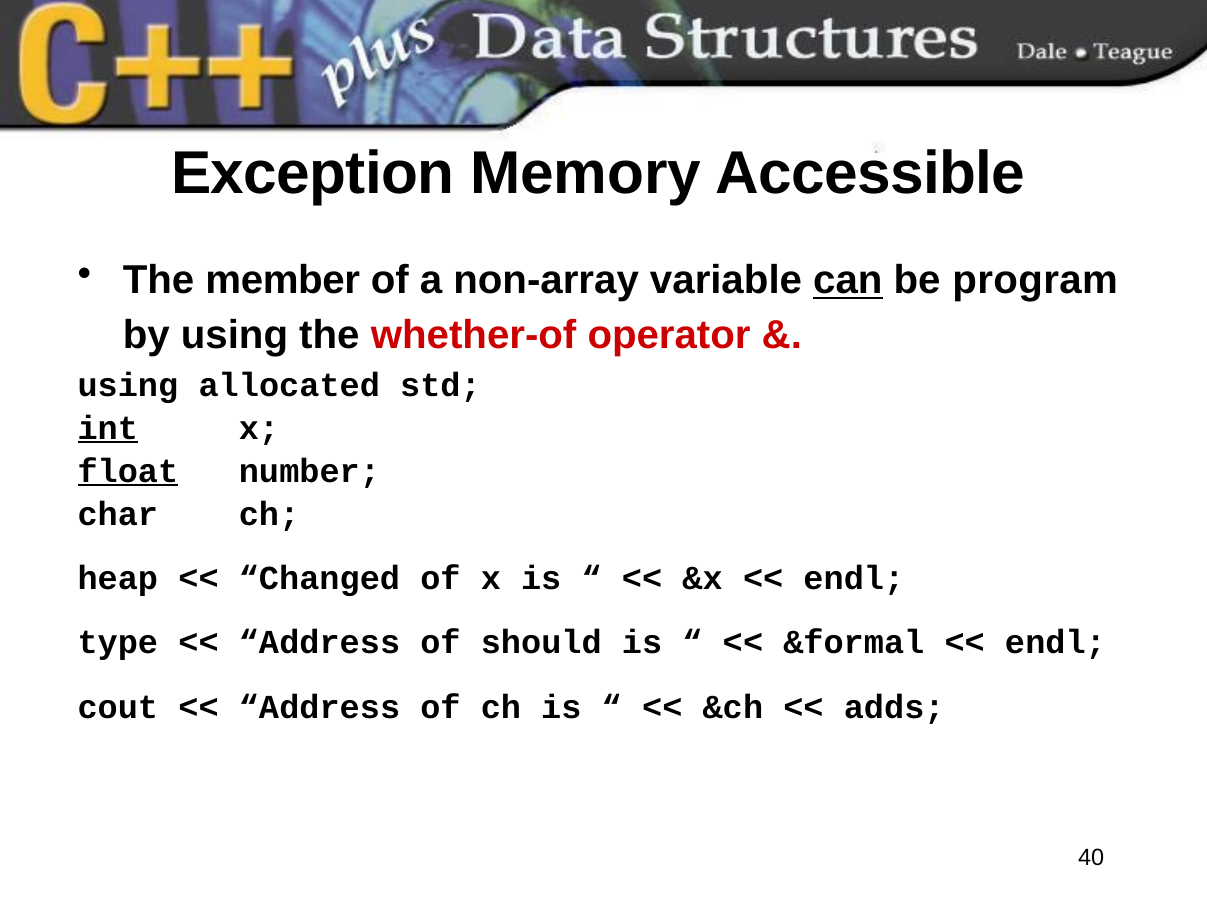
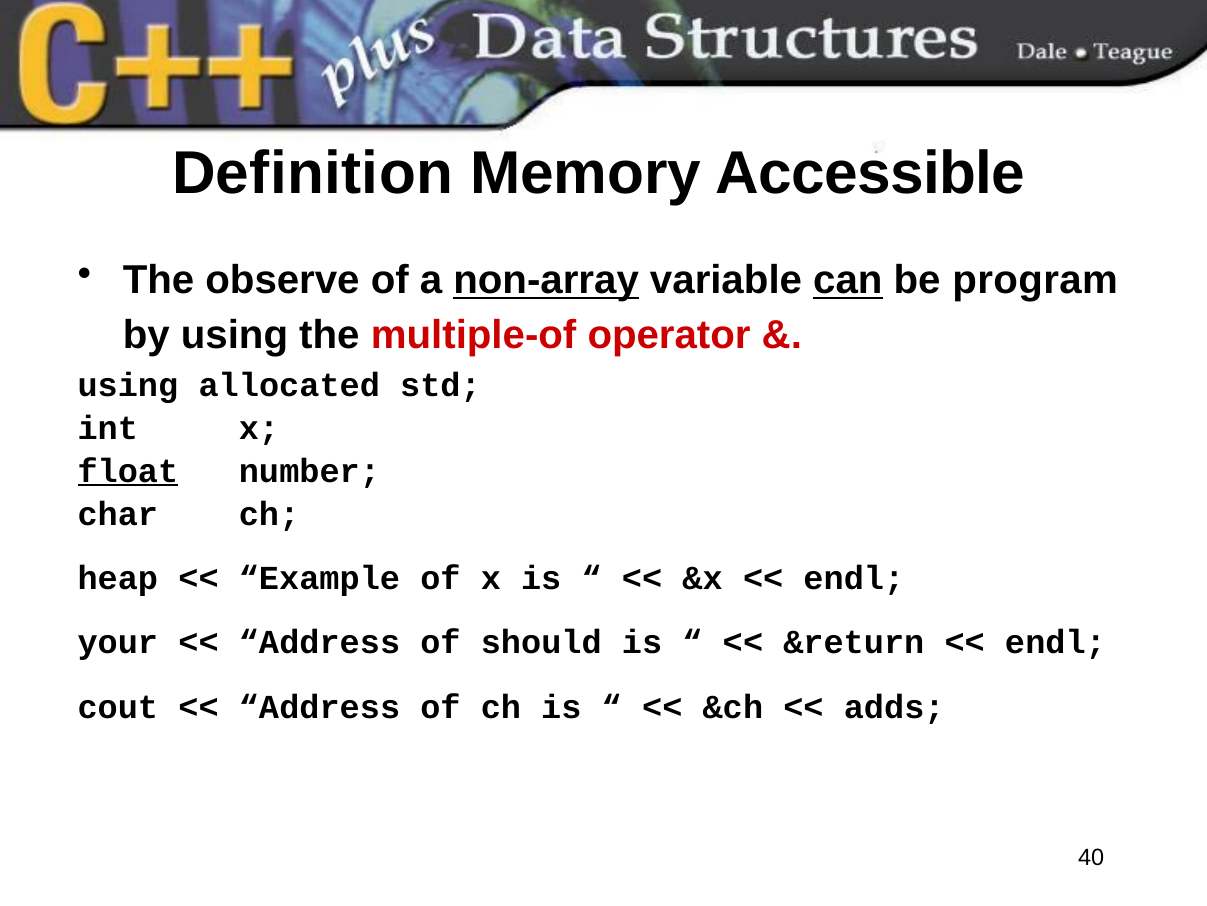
Exception: Exception -> Definition
member: member -> observe
non-array underline: none -> present
whether-of: whether-of -> multiple-of
int underline: present -> none
Changed: Changed -> Example
type: type -> your
&formal: &formal -> &return
